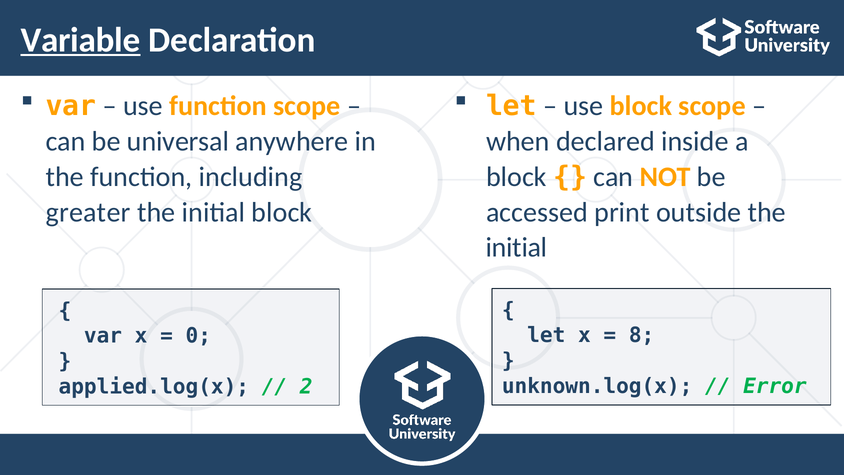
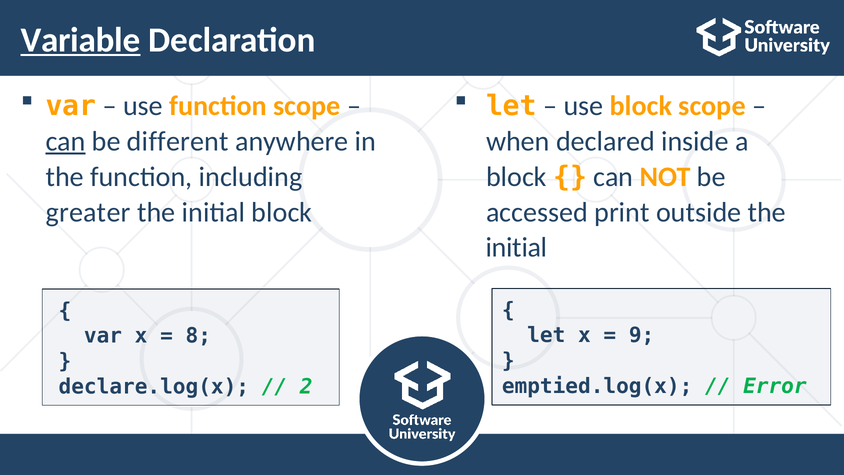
can at (66, 141) underline: none -> present
universal: universal -> different
8: 8 -> 9
0: 0 -> 8
unknown.log(x: unknown.log(x -> emptied.log(x
applied.log(x: applied.log(x -> declare.log(x
